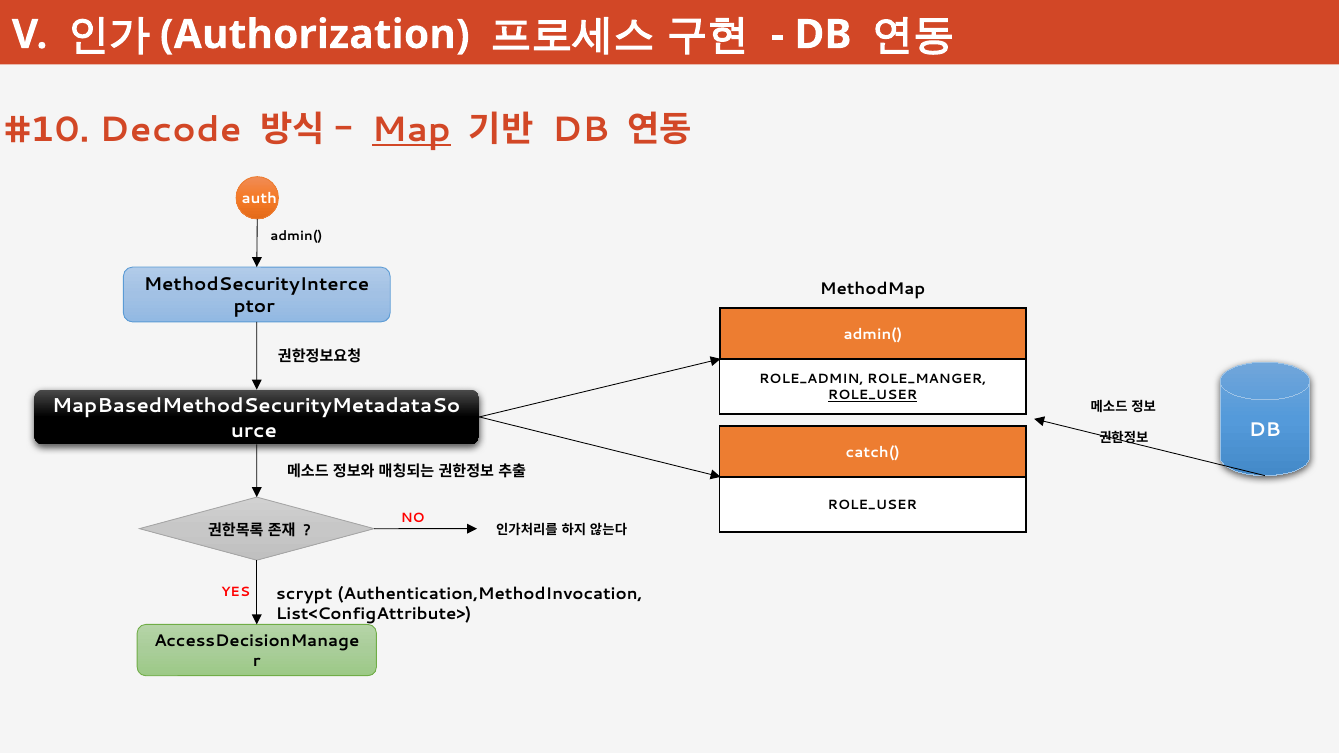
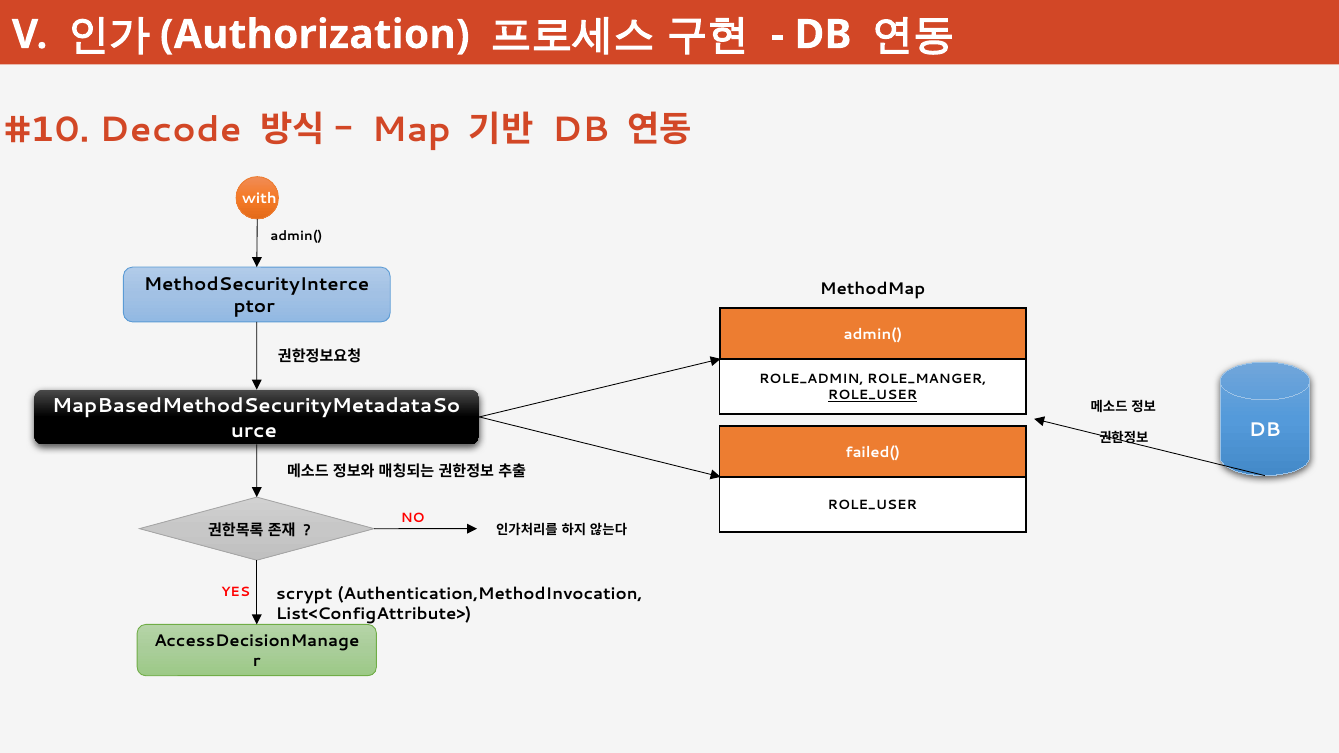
Map underline: present -> none
auth: auth -> with
catch(: catch( -> failed(
